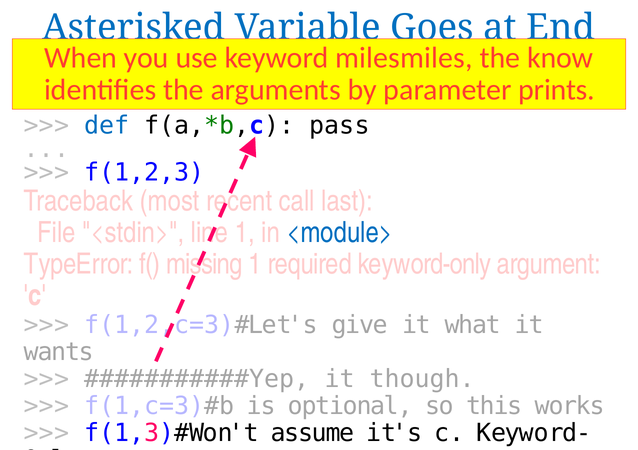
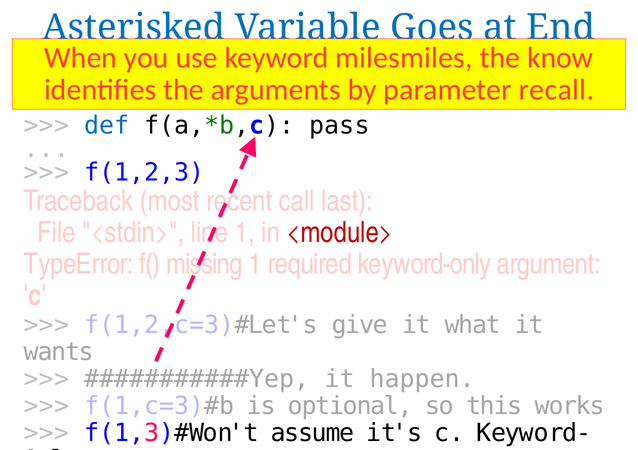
prints: prints -> recall
<module> at (340, 233) colour: blue -> red
though: though -> happen
